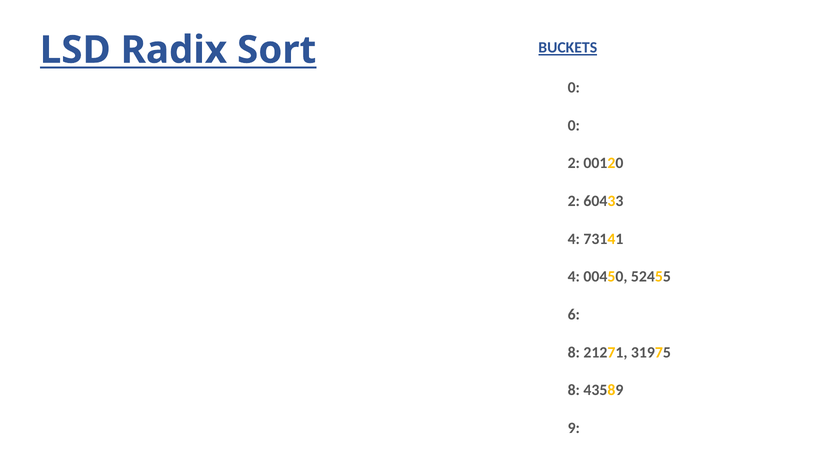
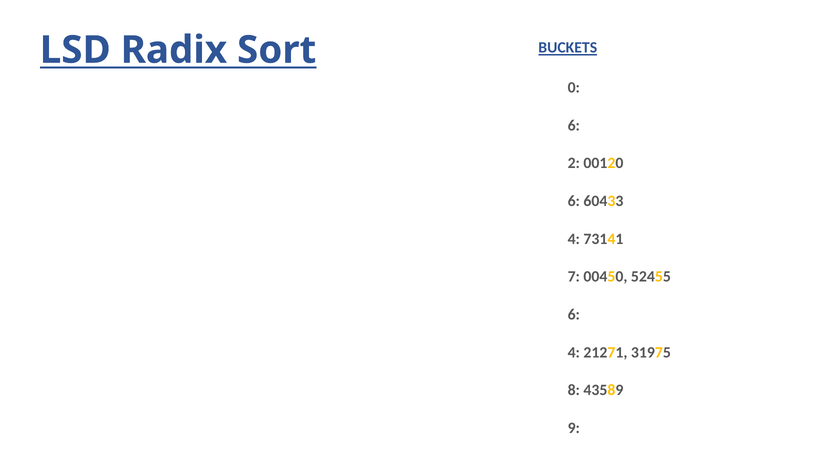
0 at (574, 125): 0 -> 6
2 at (574, 201): 2 -> 6
4 at (574, 276): 4 -> 7
8 at (574, 352): 8 -> 4
